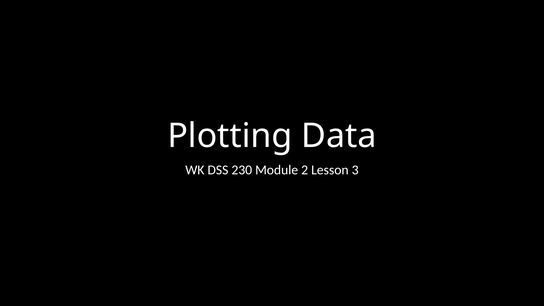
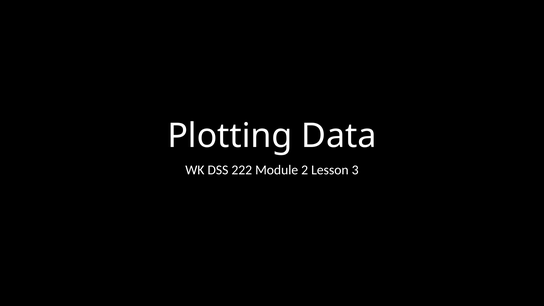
230: 230 -> 222
